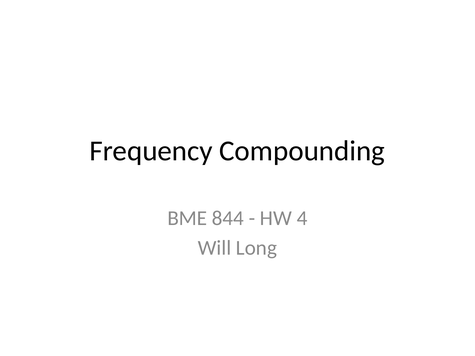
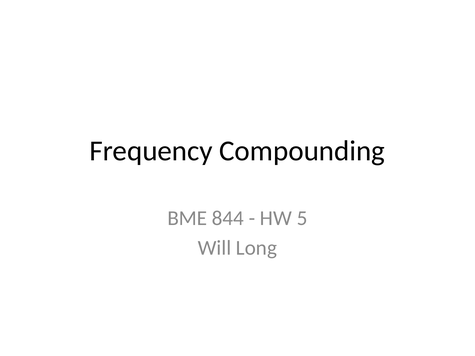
4: 4 -> 5
